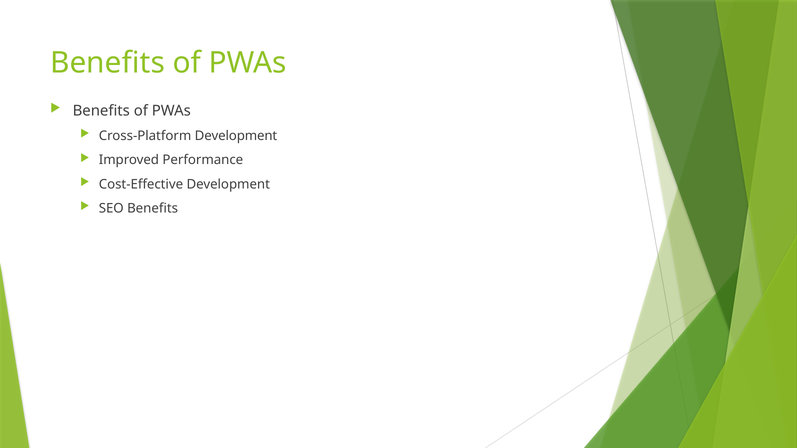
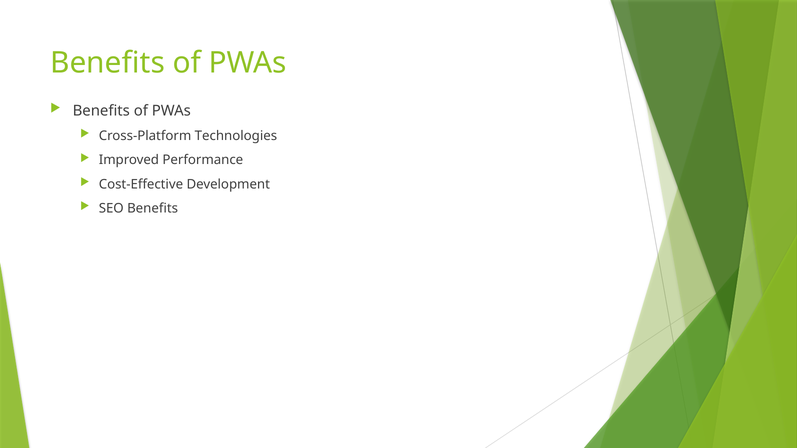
Cross-Platform Development: Development -> Technologies
